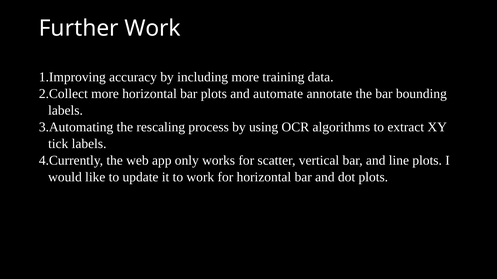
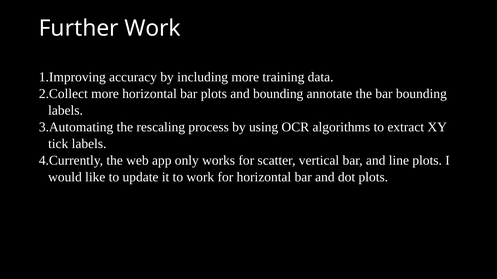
and automate: automate -> bounding
